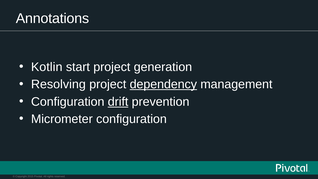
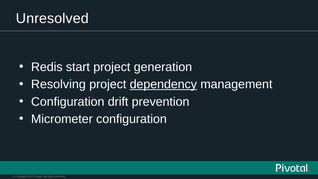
Annotations: Annotations -> Unresolved
Kotlin: Kotlin -> Redis
drift underline: present -> none
